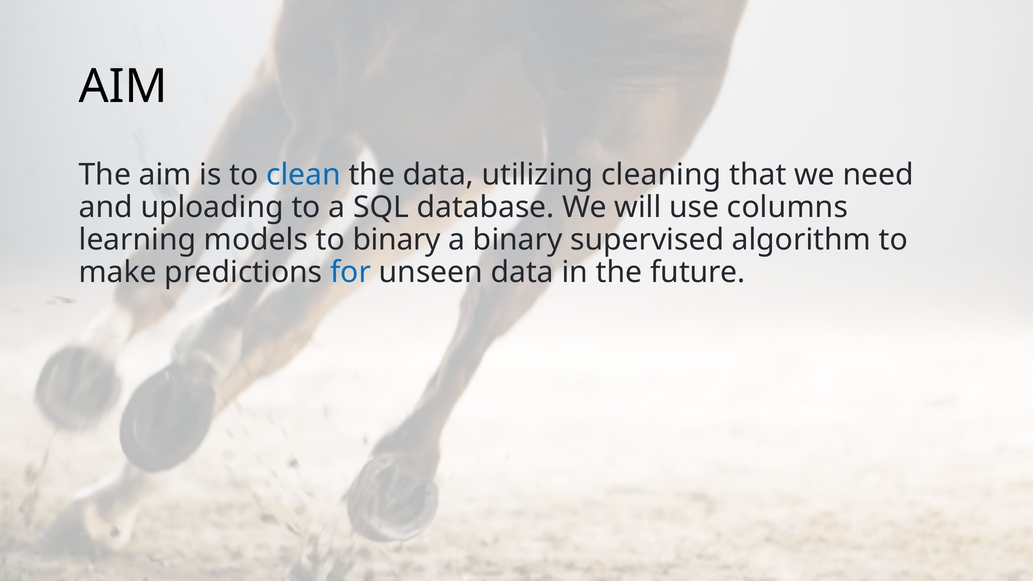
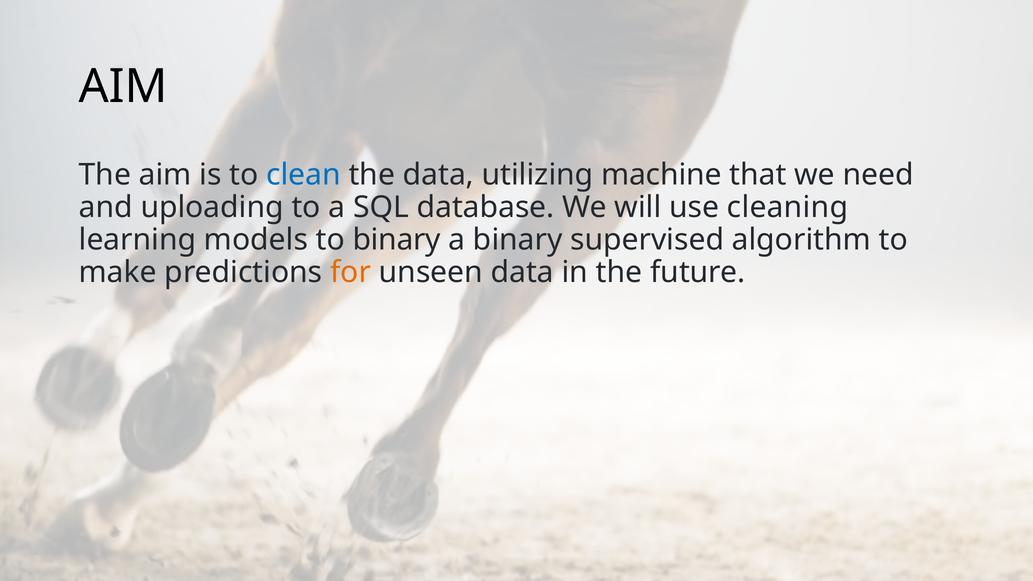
cleaning: cleaning -> machine
columns: columns -> cleaning
for colour: blue -> orange
